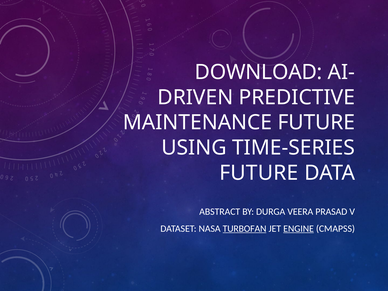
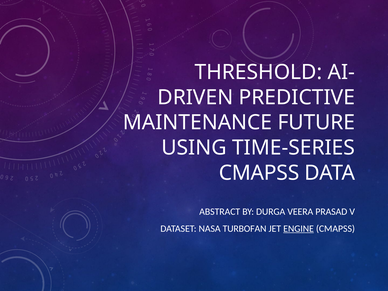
DOWNLOAD: DOWNLOAD -> THRESHOLD
FUTURE at (259, 173): FUTURE -> CMAPSS
TURBOFAN underline: present -> none
